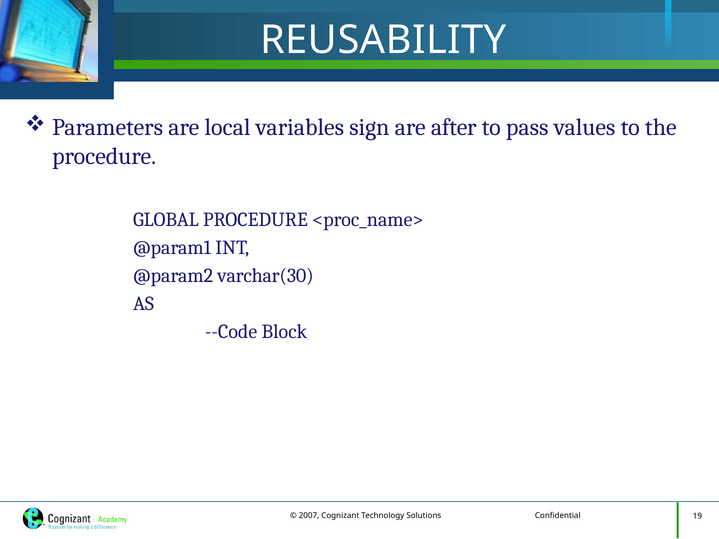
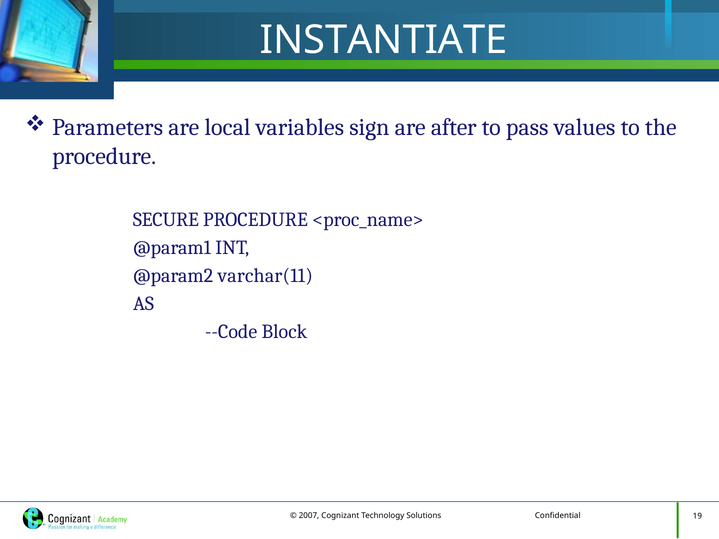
REUSABILITY: REUSABILITY -> INSTANTIATE
GLOBAL: GLOBAL -> SECURE
varchar(30: varchar(30 -> varchar(11
